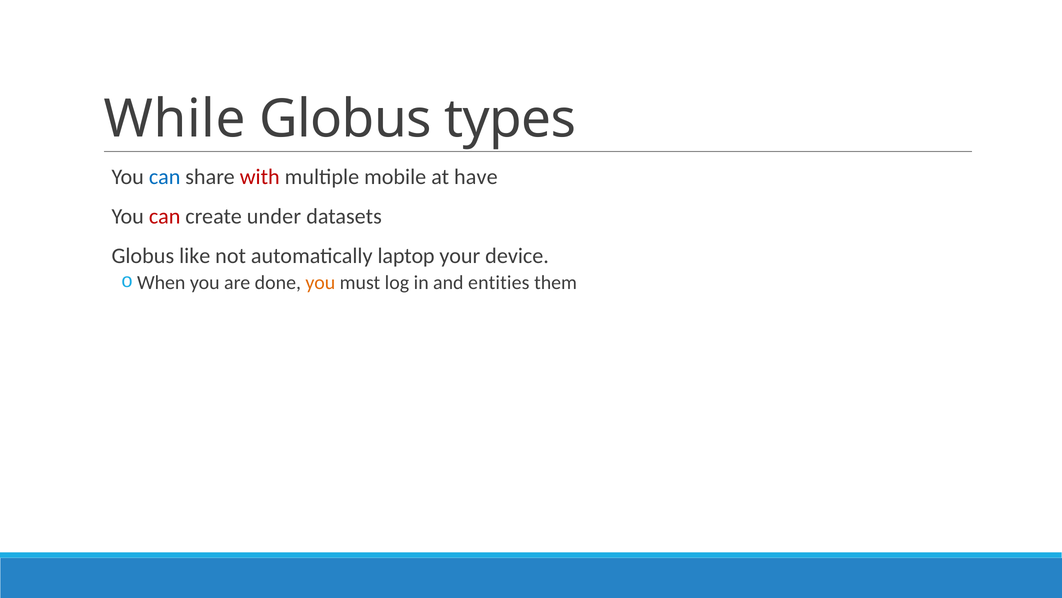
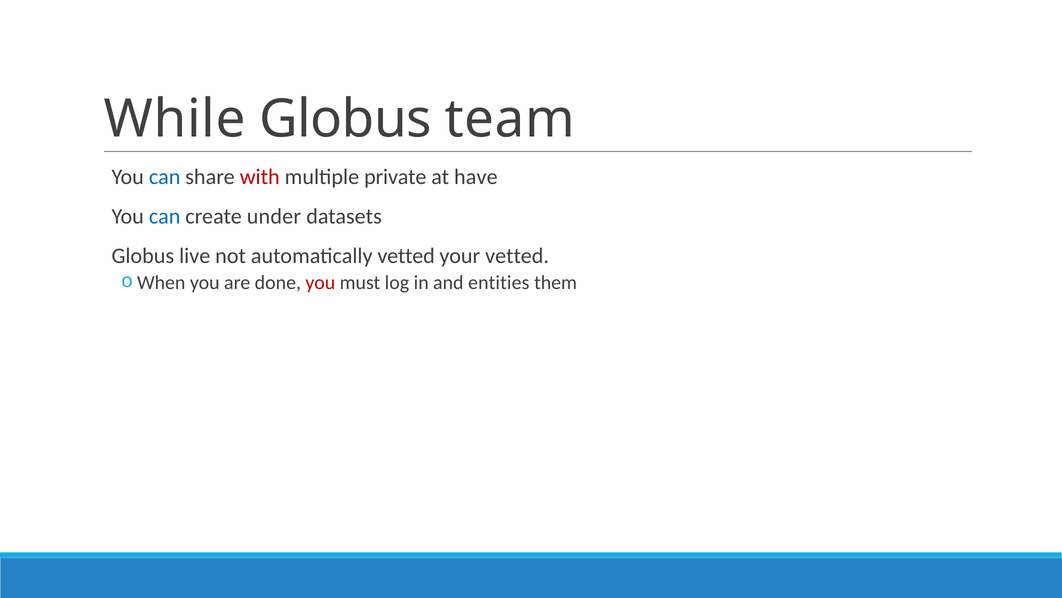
types: types -> team
mobile: mobile -> private
can at (165, 216) colour: red -> blue
like: like -> live
automatically laptop: laptop -> vetted
your device: device -> vetted
you at (320, 283) colour: orange -> red
